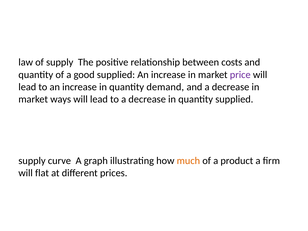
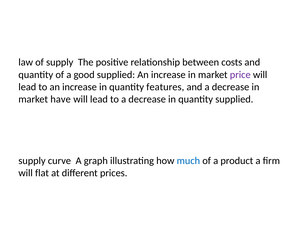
demand: demand -> features
ways: ways -> have
much colour: orange -> blue
